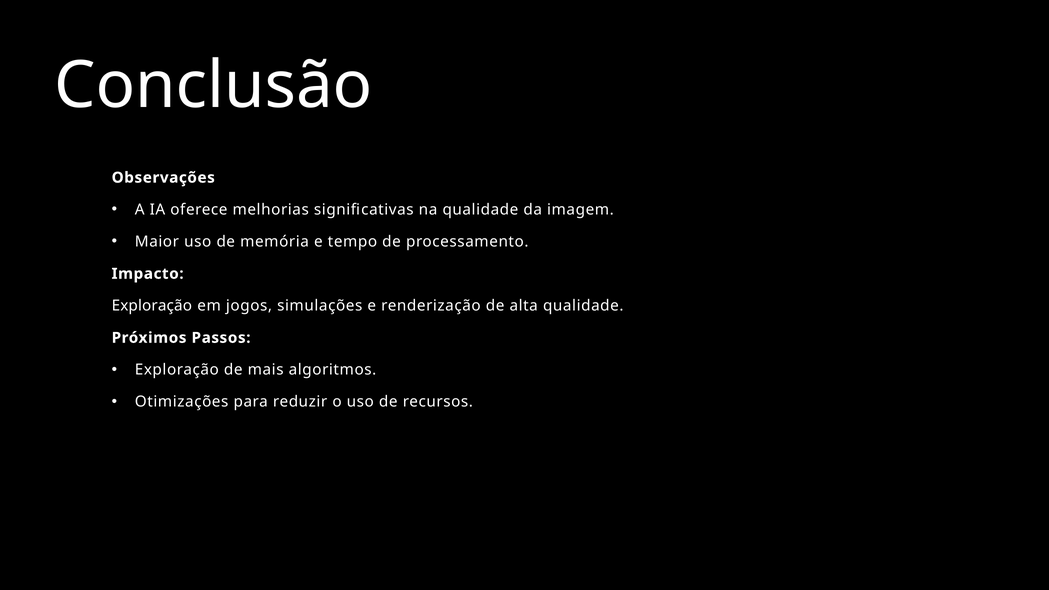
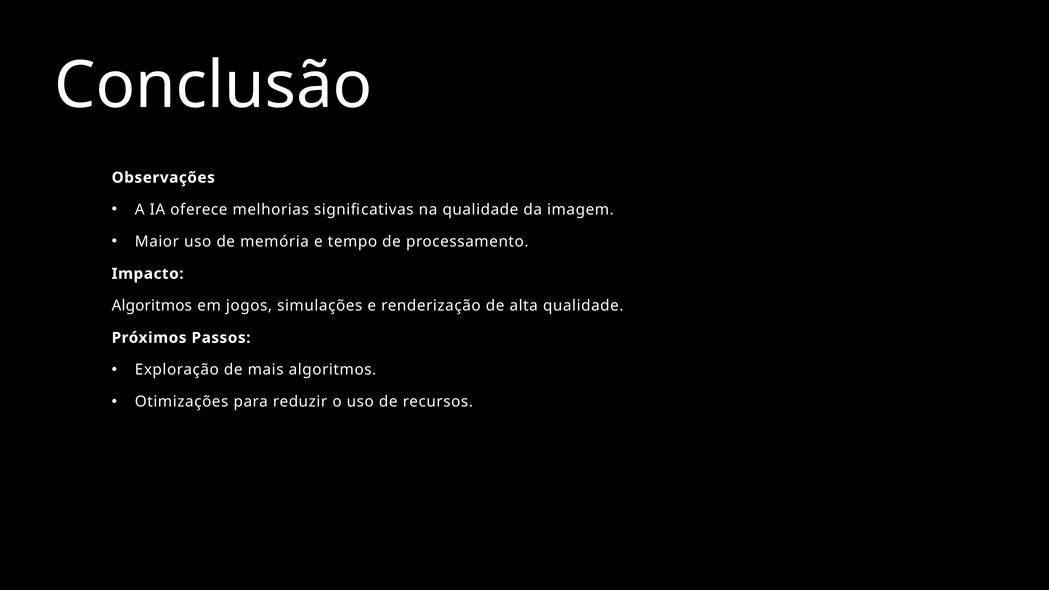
Exploração at (152, 306): Exploração -> Algoritmos
